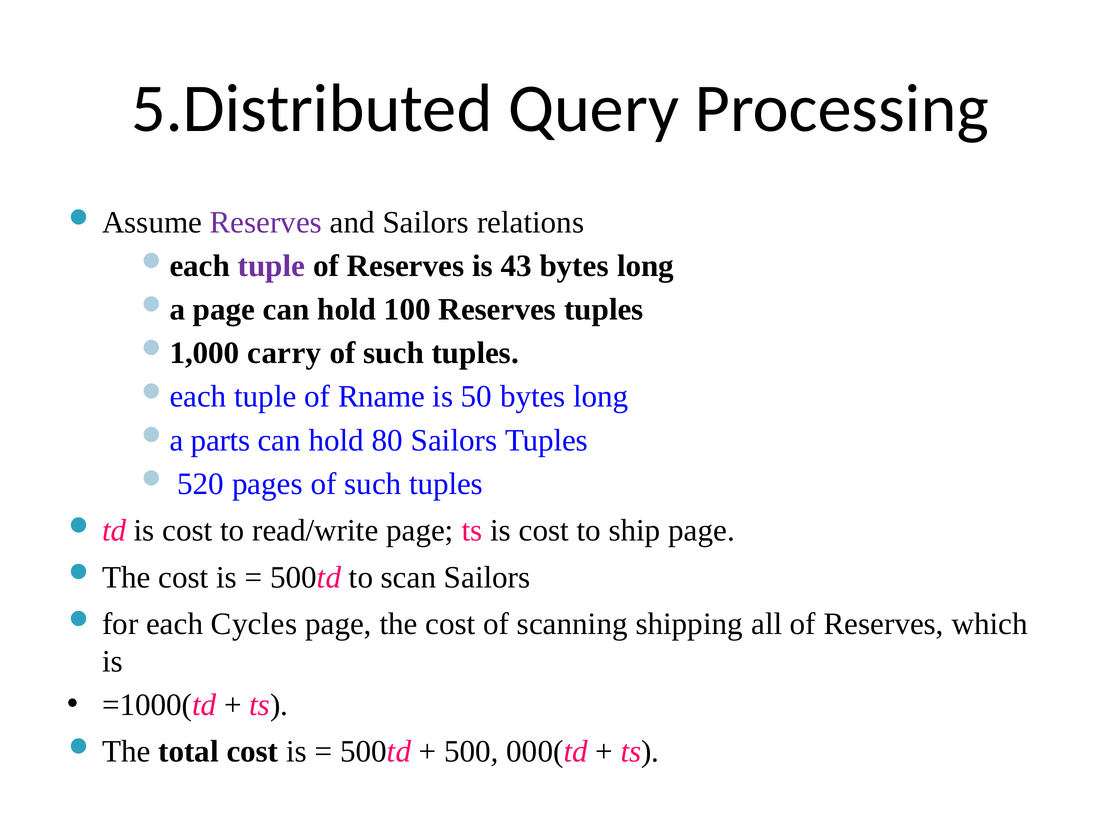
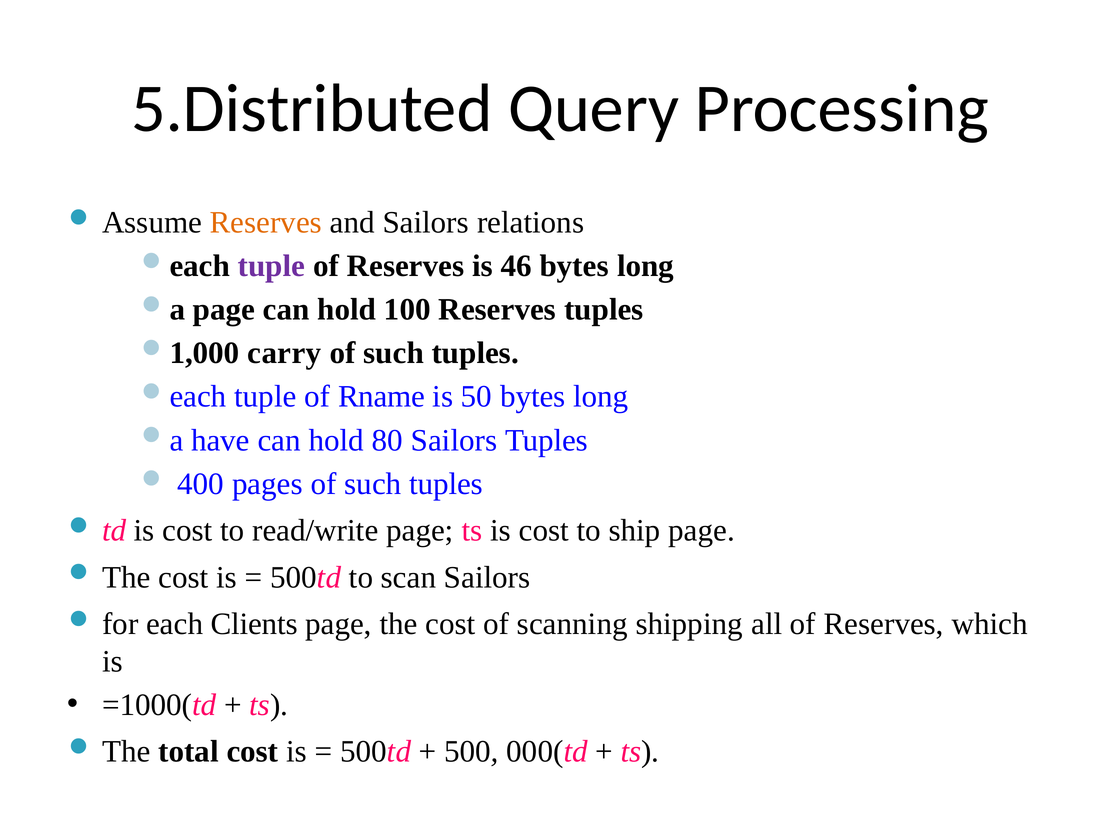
Reserves at (266, 222) colour: purple -> orange
43: 43 -> 46
parts: parts -> have
520: 520 -> 400
Cycles: Cycles -> Clients
